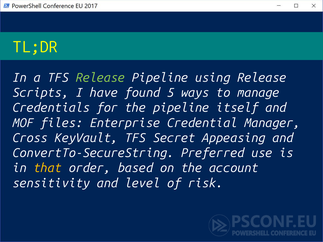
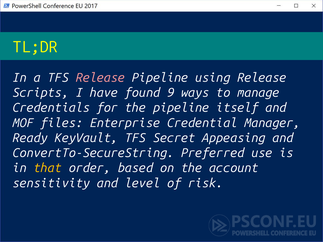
Release at (100, 78) colour: light green -> pink
5: 5 -> 9
Cross: Cross -> Ready
